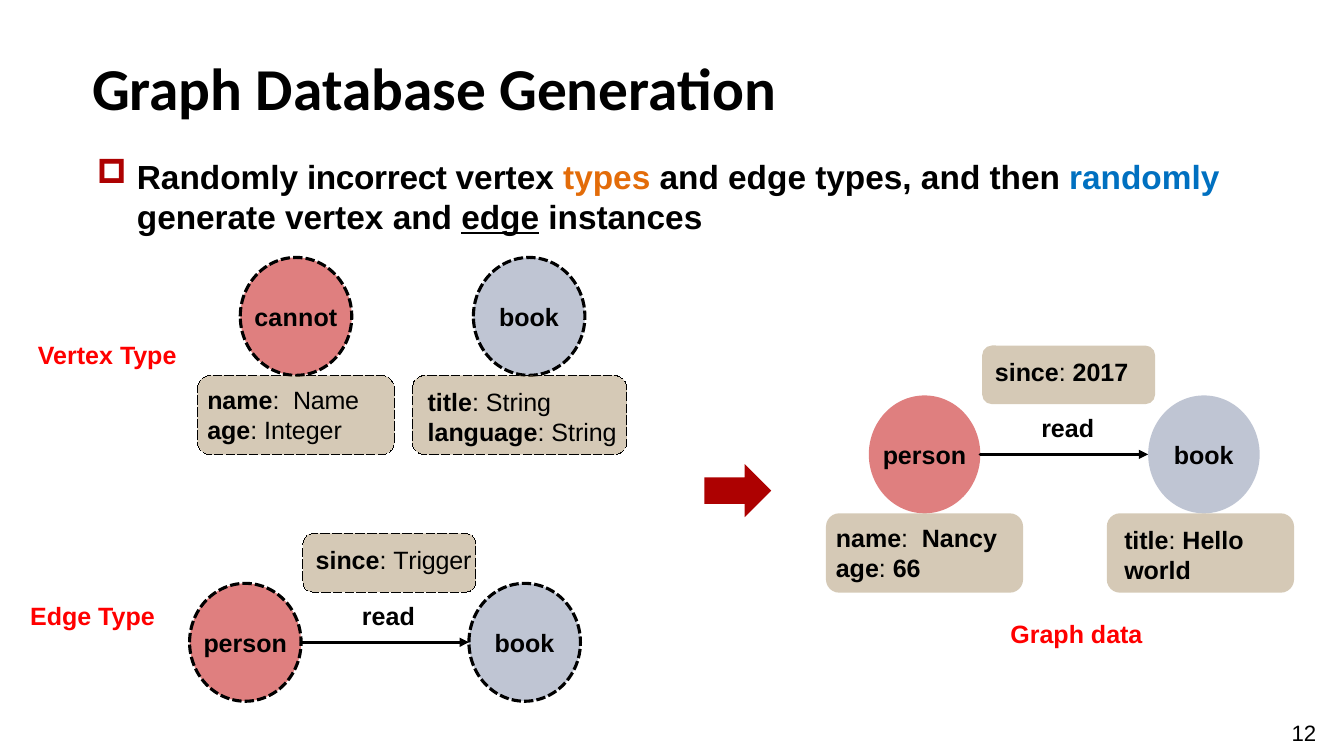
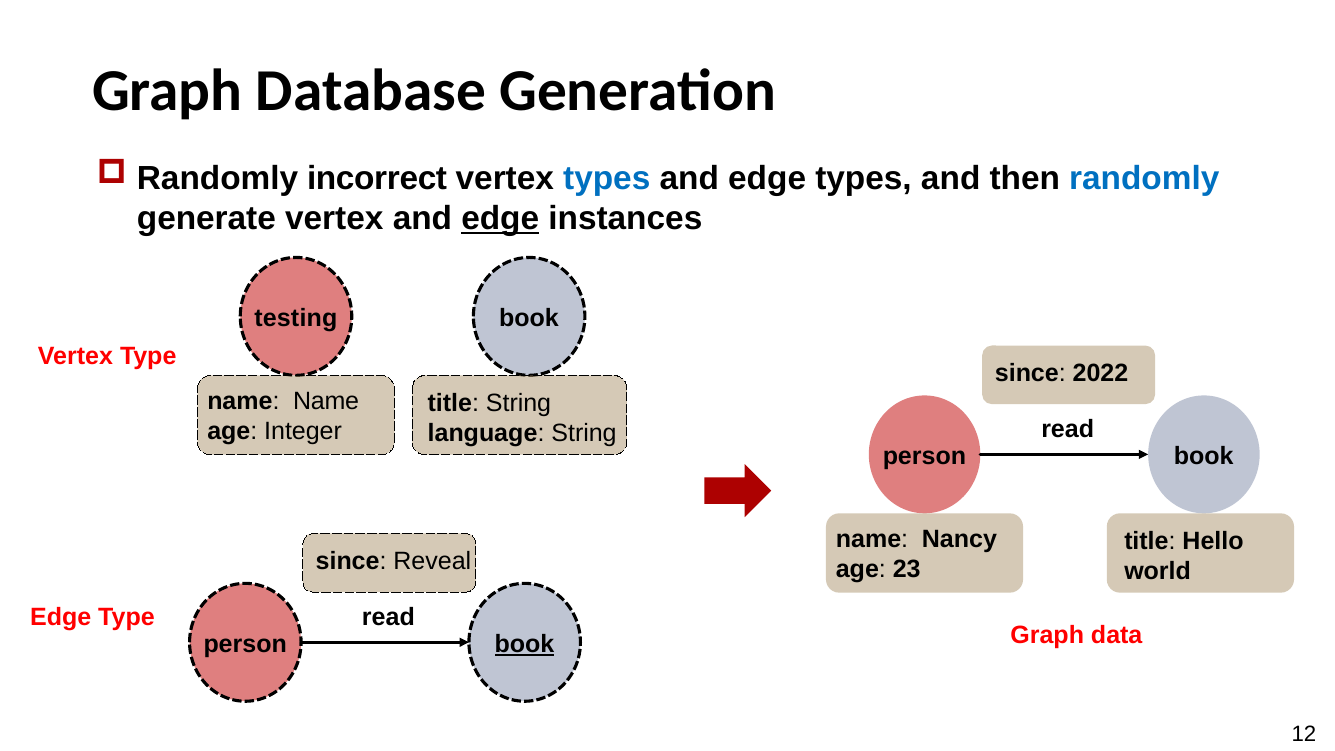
types at (607, 178) colour: orange -> blue
cannot: cannot -> testing
2017: 2017 -> 2022
Trigger: Trigger -> Reveal
66: 66 -> 23
book at (525, 644) underline: none -> present
